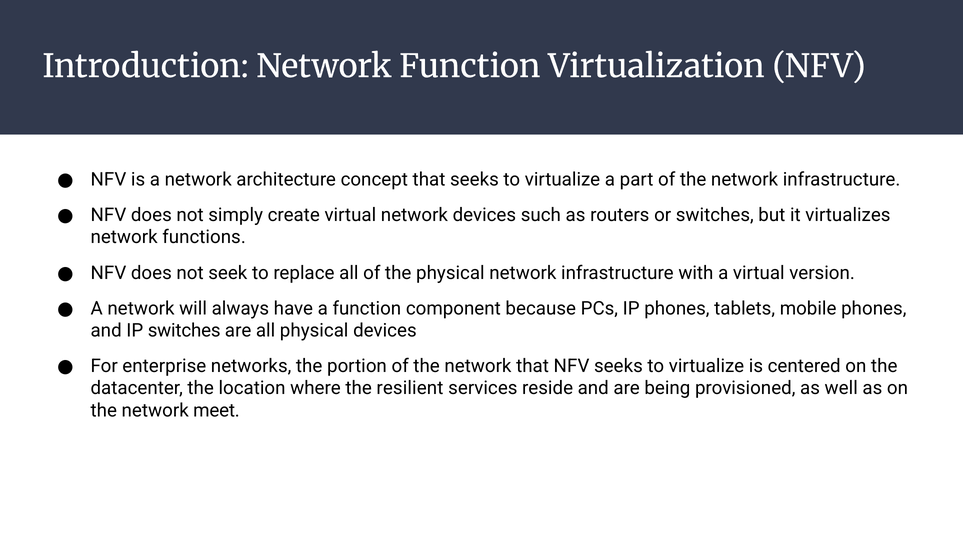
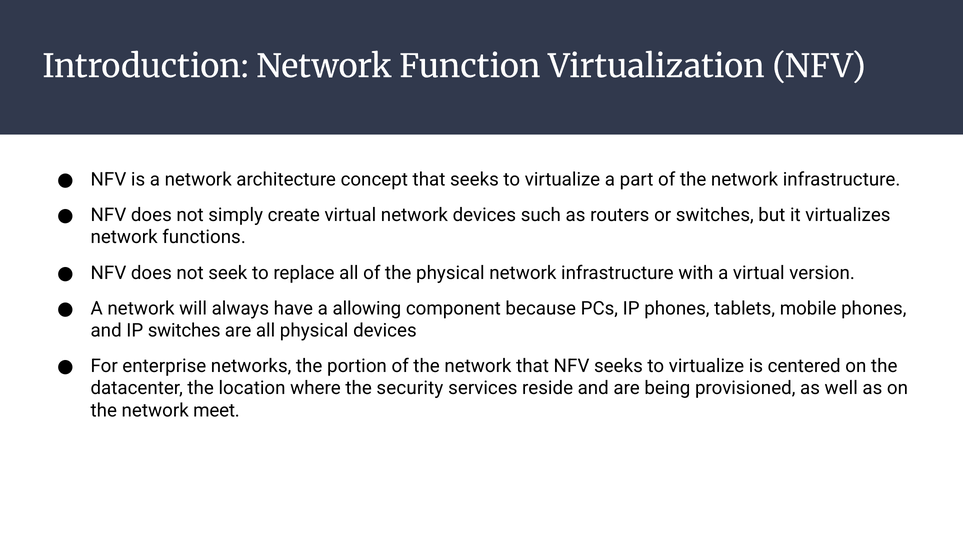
a function: function -> allowing
resilient: resilient -> security
